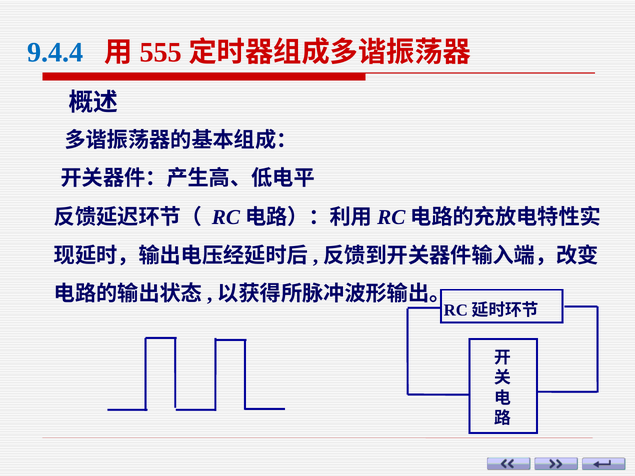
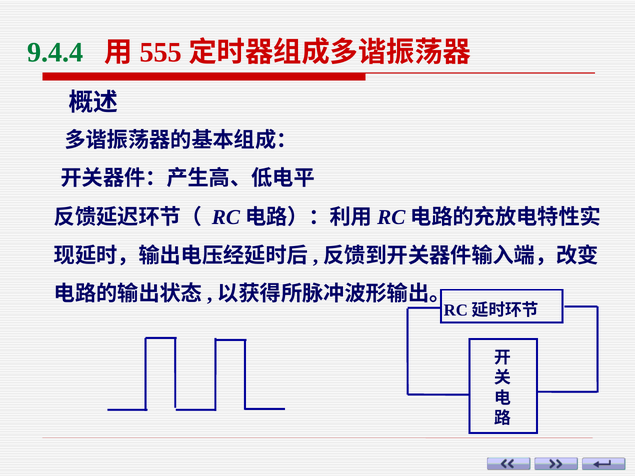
9.4.4 colour: blue -> green
